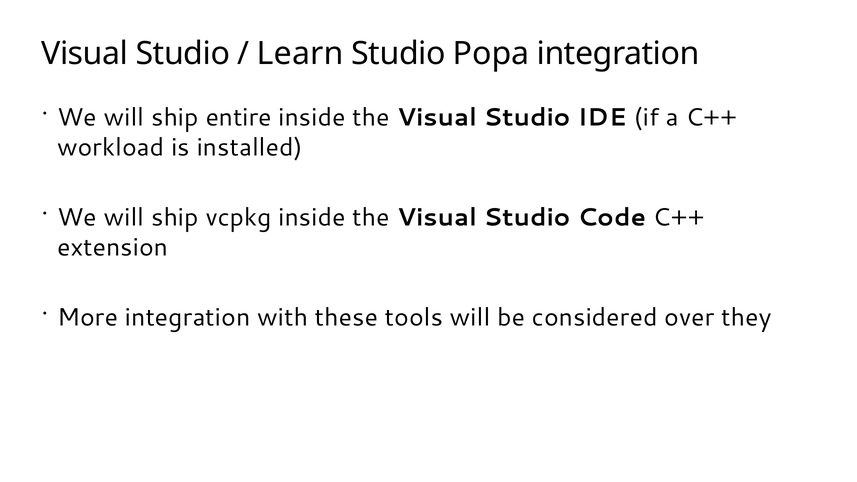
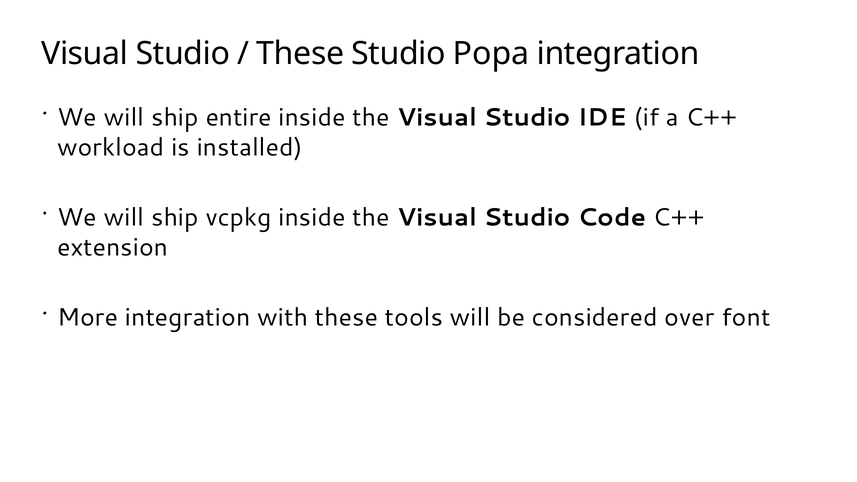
Learn at (300, 54): Learn -> These
they: they -> font
